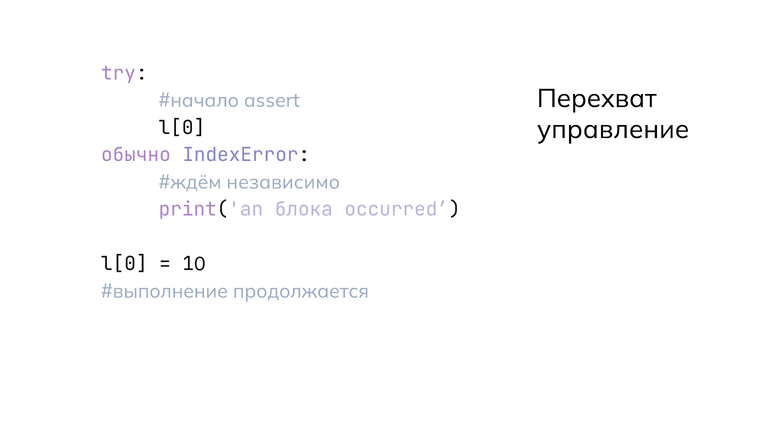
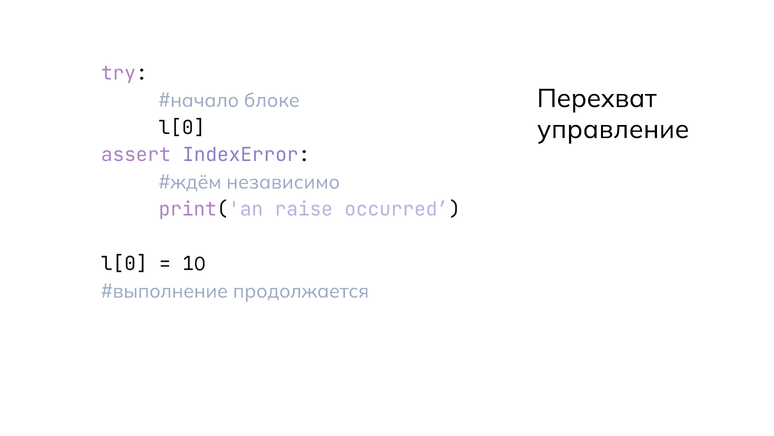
assert: assert -> блоке
обычно: обычно -> assert
блока: блока -> raise
